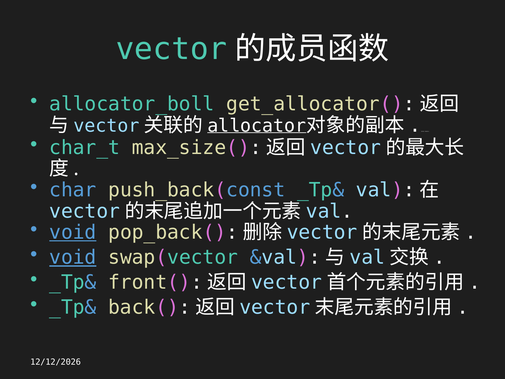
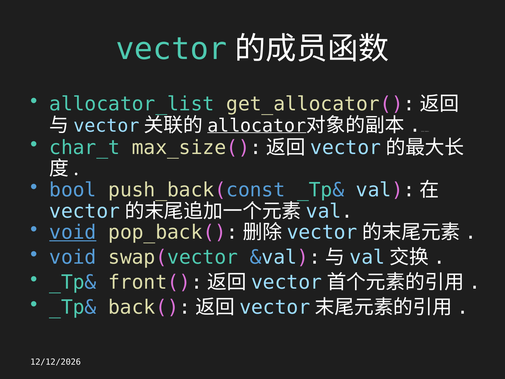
allocator_boll: allocator_boll -> allocator_list
char: char -> bool
void at (73, 257) underline: present -> none
